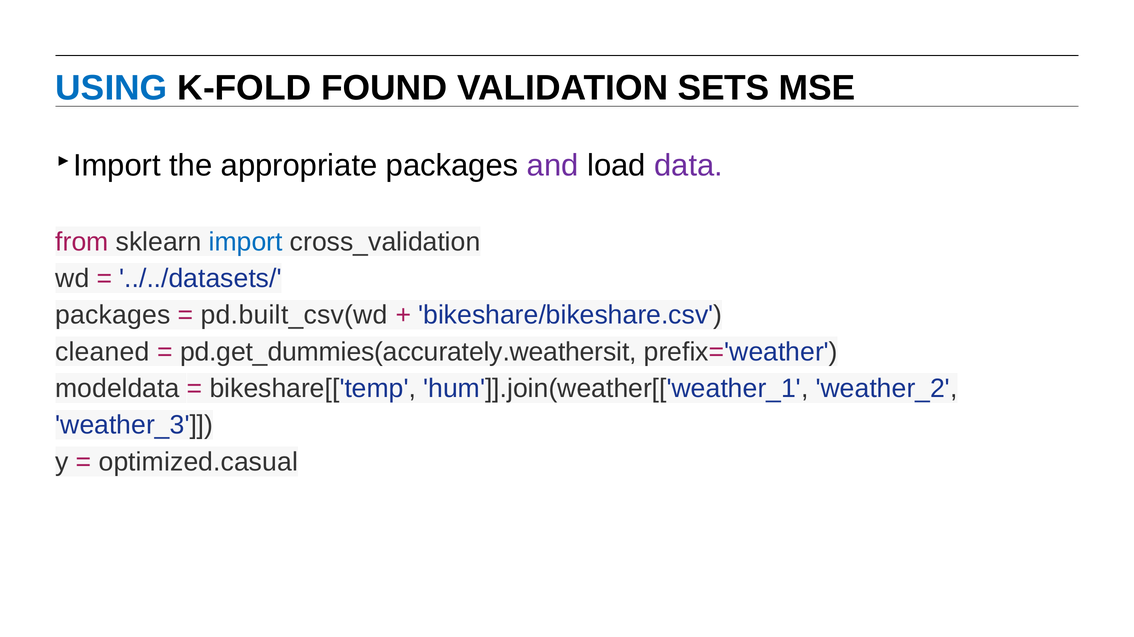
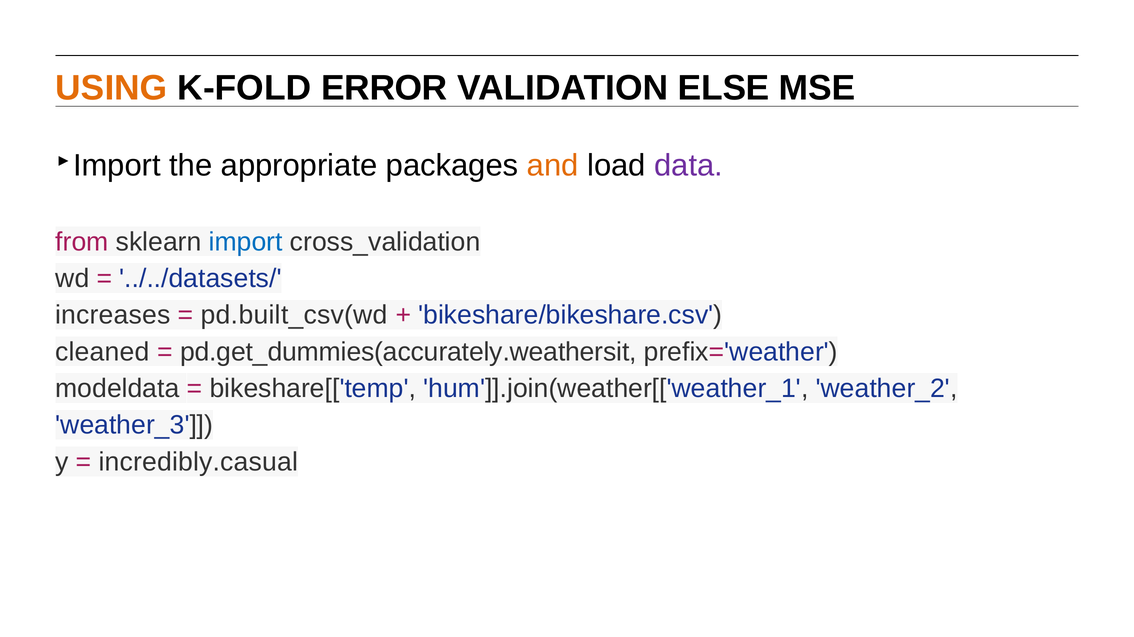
USING colour: blue -> orange
FOUND: FOUND -> ERROR
SETS: SETS -> ELSE
and colour: purple -> orange
packages at (113, 315): packages -> increases
optimized.casual: optimized.casual -> incredibly.casual
